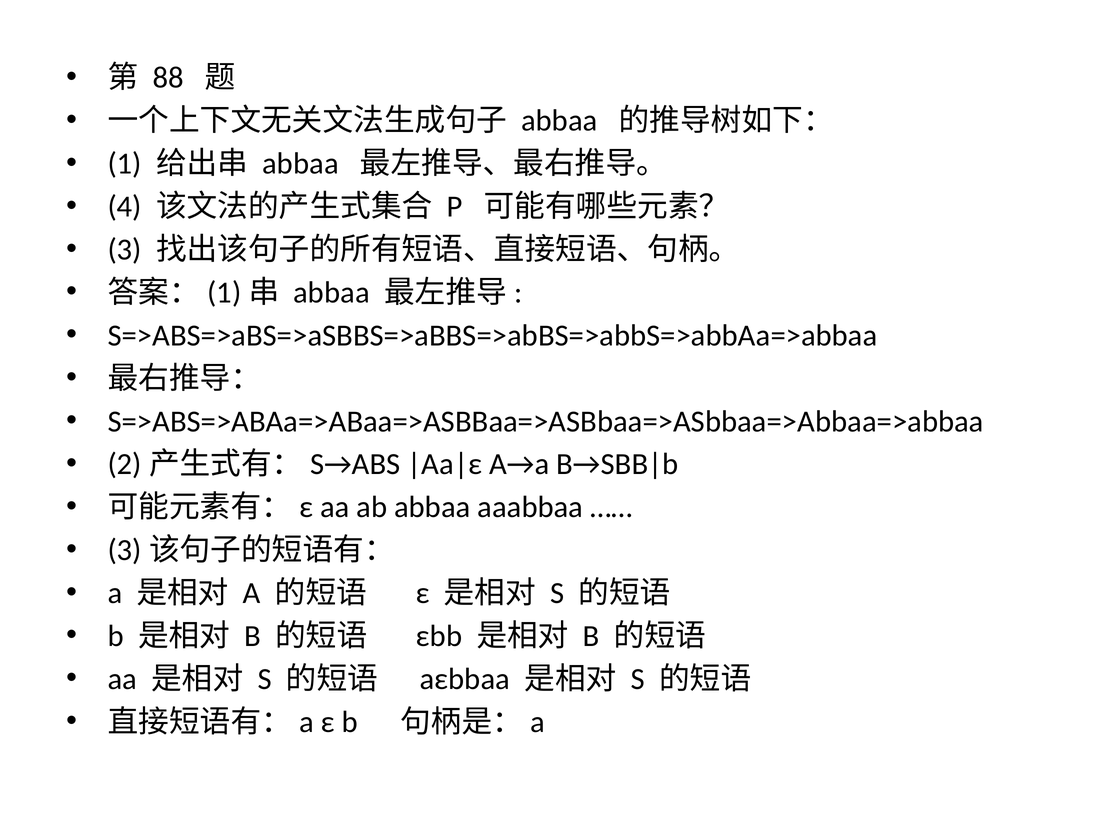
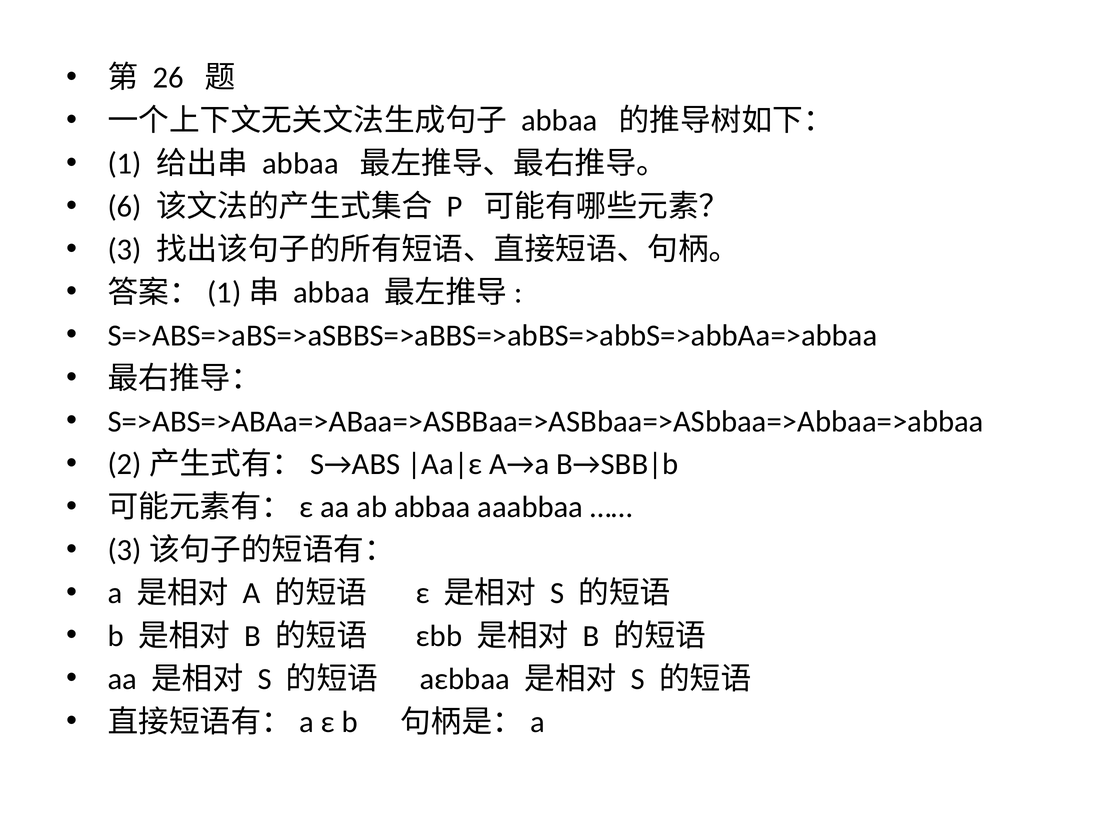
88: 88 -> 26
4: 4 -> 6
